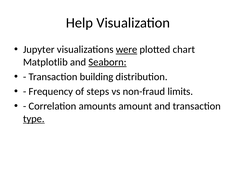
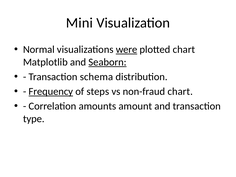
Help: Help -> Mini
Jupyter: Jupyter -> Normal
building: building -> schema
Frequency underline: none -> present
non-fraud limits: limits -> chart
type underline: present -> none
